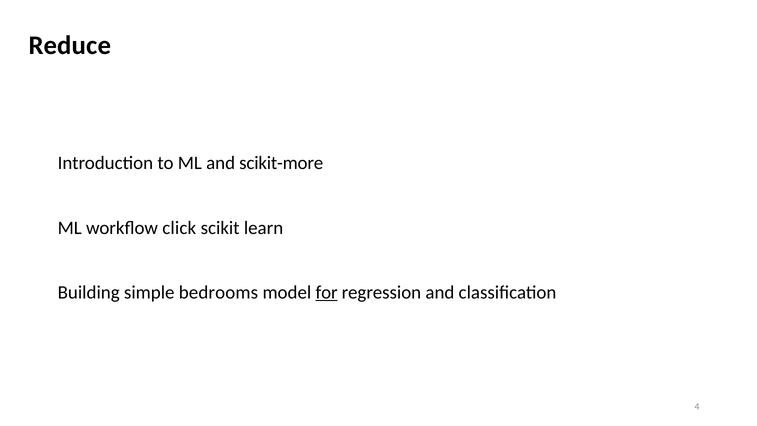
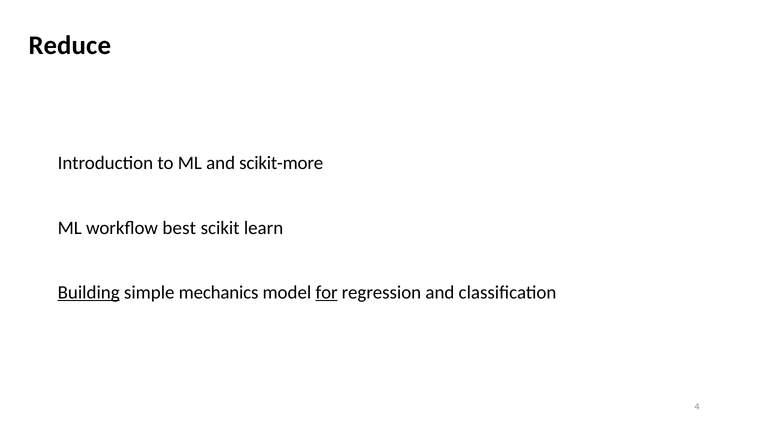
click: click -> best
Building underline: none -> present
bedrooms: bedrooms -> mechanics
